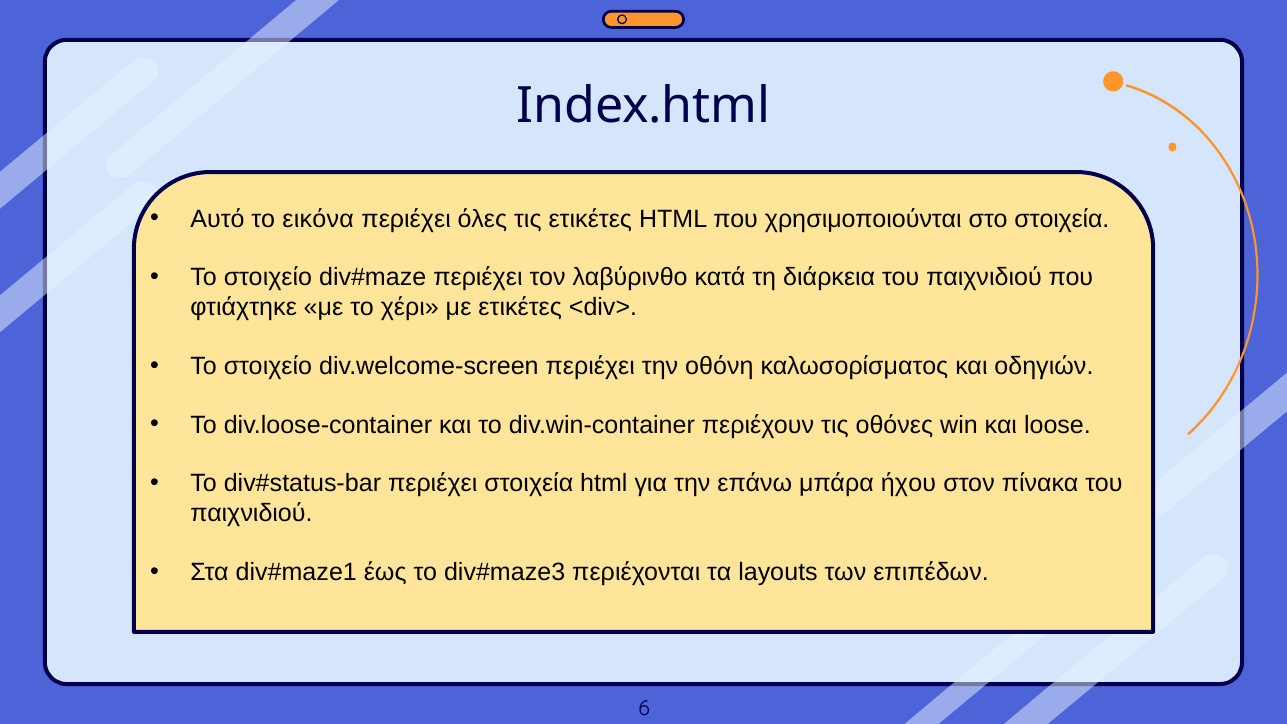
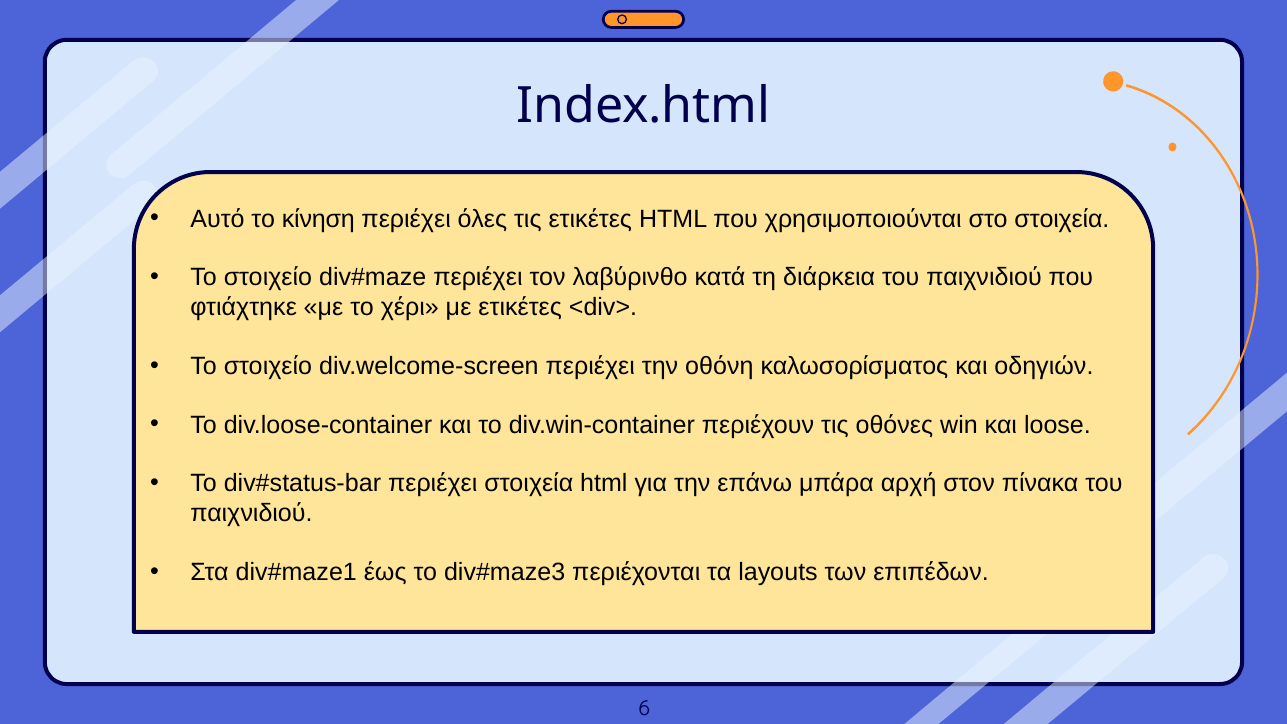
εικόνα: εικόνα -> κίνηση
ήχου: ήχου -> αρχή
